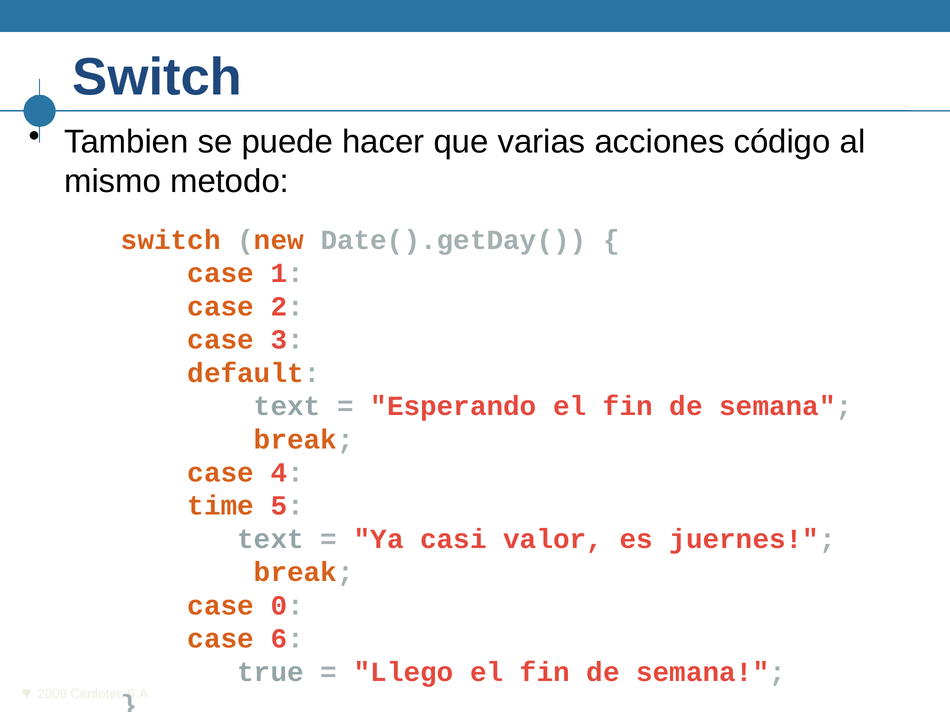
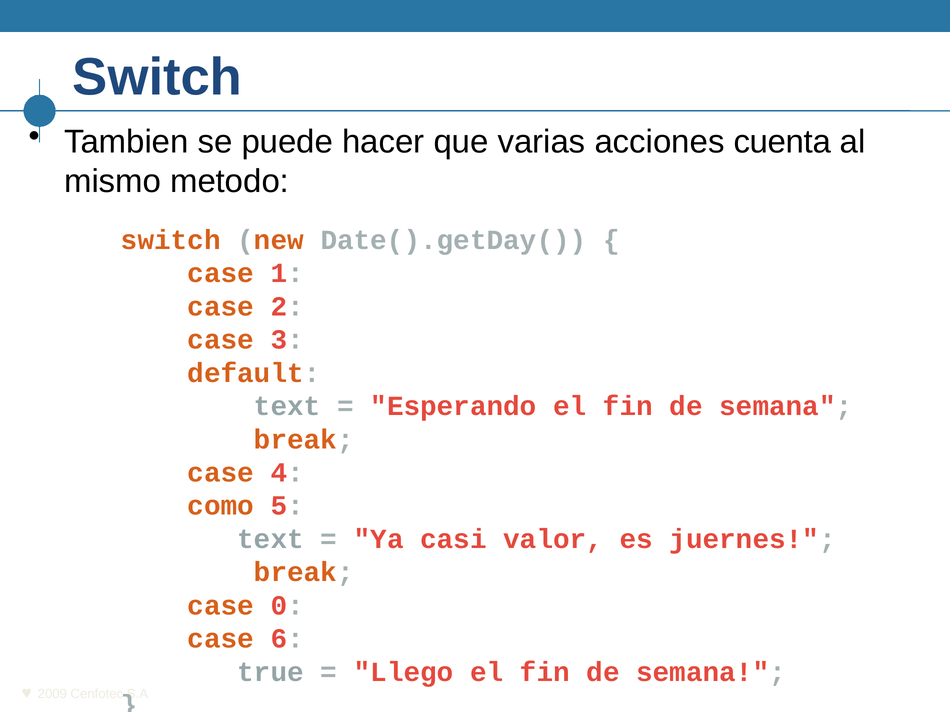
código: código -> cuenta
time: time -> como
